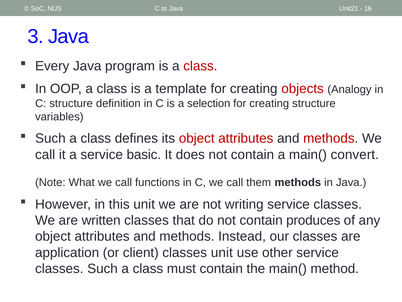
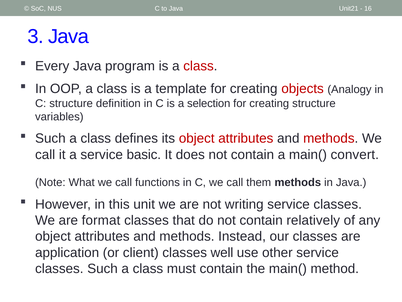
written: written -> format
produces: produces -> relatively
classes unit: unit -> well
